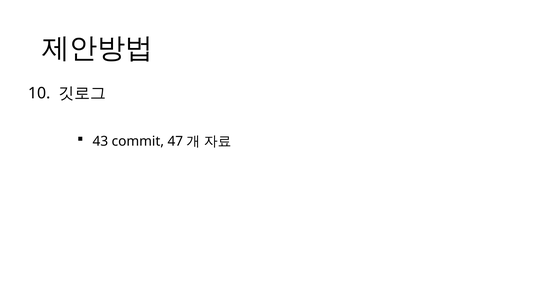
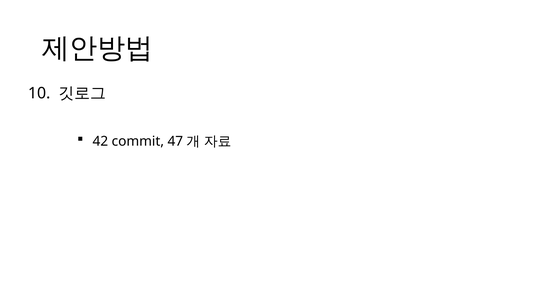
43: 43 -> 42
